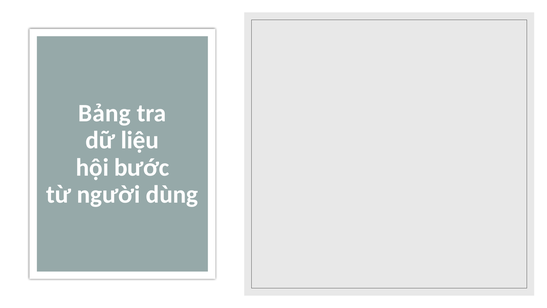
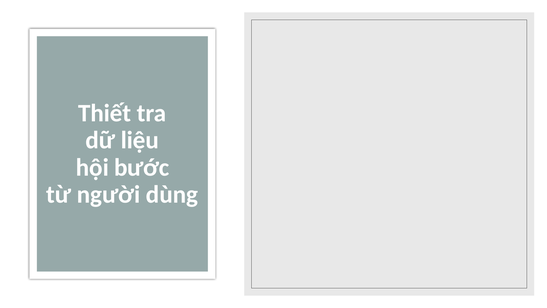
Bảng: Bảng -> Thiết
